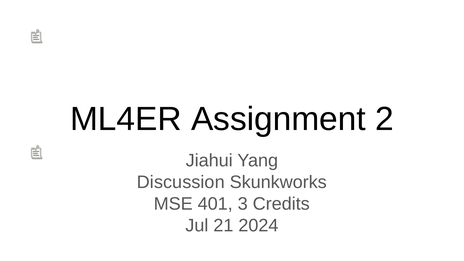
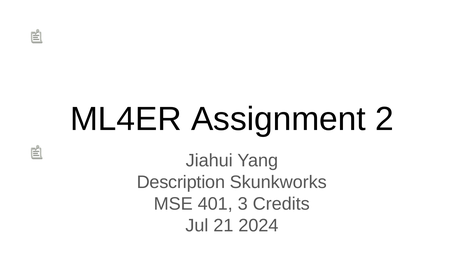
Discussion: Discussion -> Description
